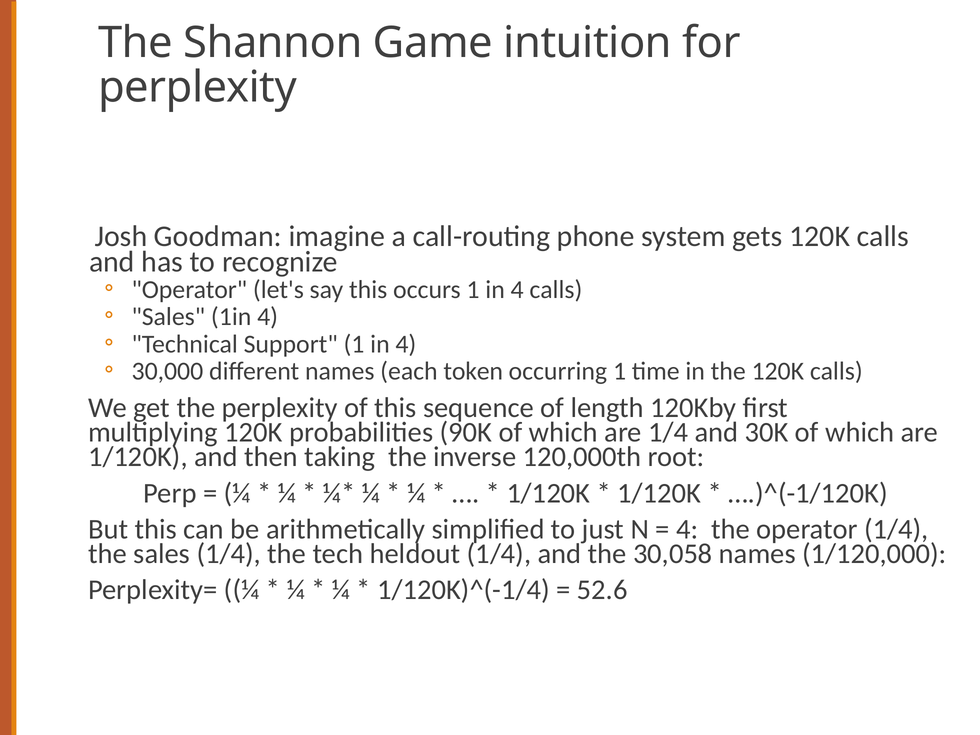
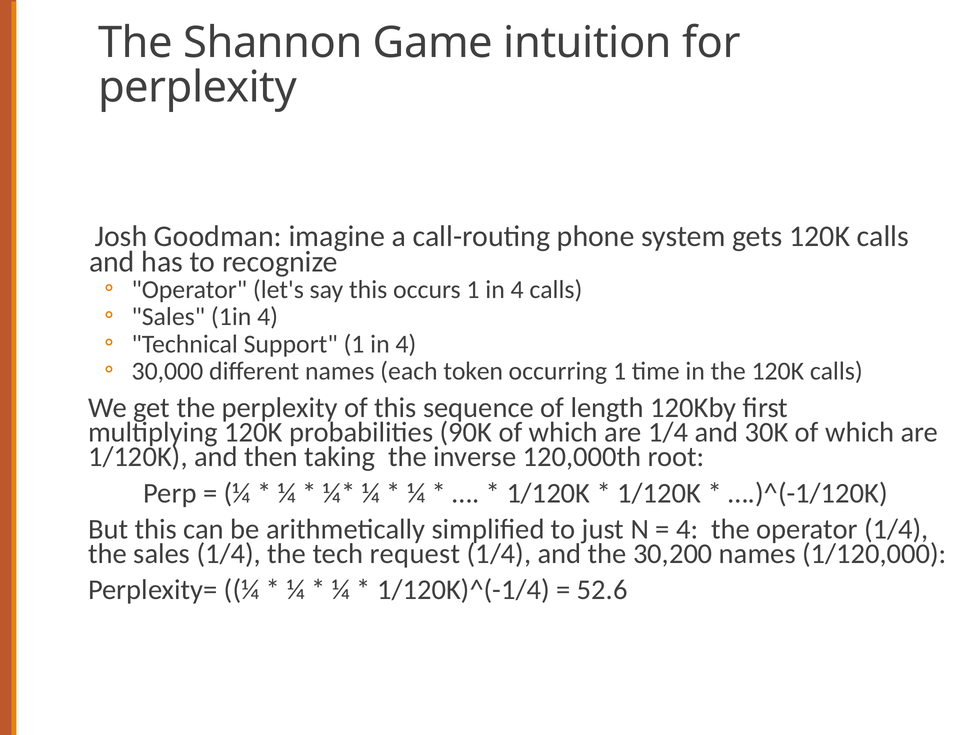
heldout: heldout -> request
30,058: 30,058 -> 30,200
